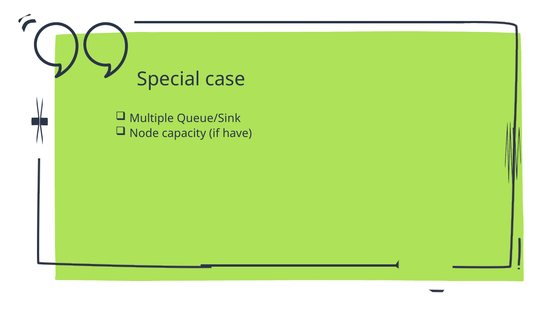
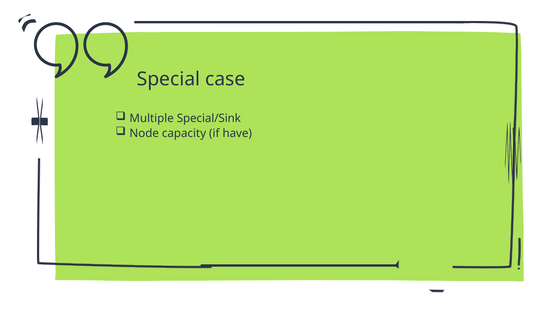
Queue/Sink: Queue/Sink -> Special/Sink
